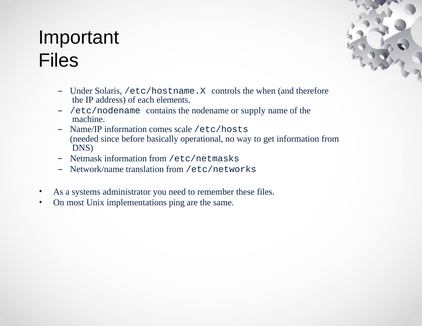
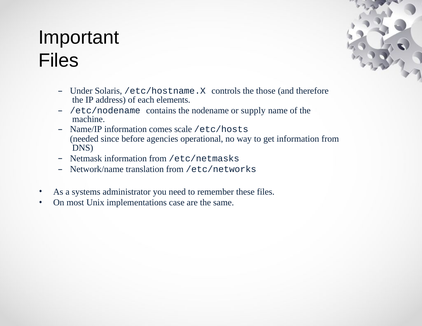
when: when -> those
basically: basically -> agencies
ping: ping -> case
